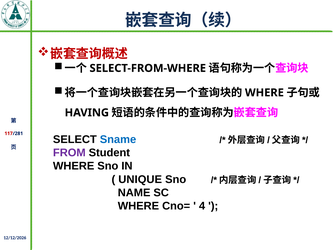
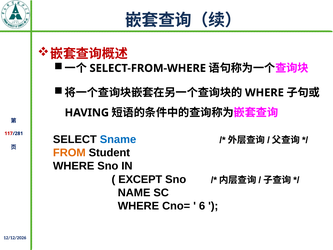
FROM colour: purple -> orange
UNIQUE: UNIQUE -> EXCEPT
4: 4 -> 6
